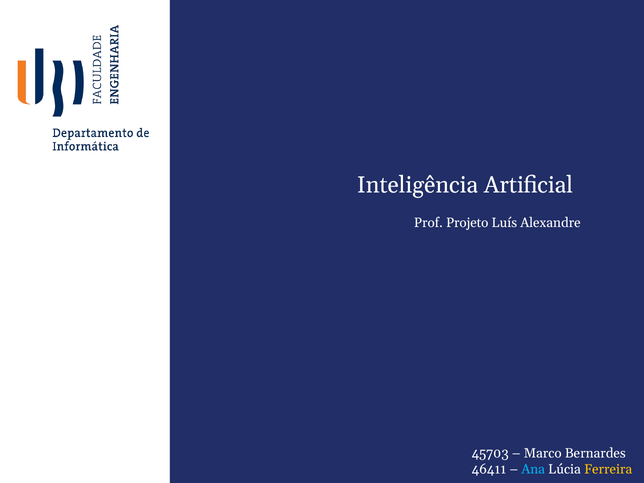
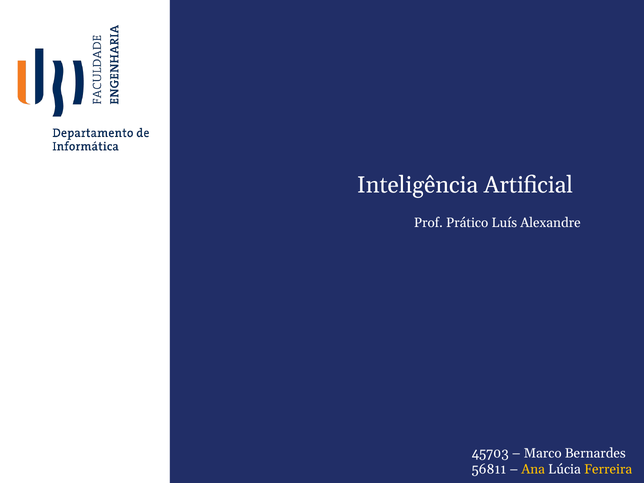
Prof Projeto: Projeto -> Prático
46411: 46411 -> 56811
Ana colour: light blue -> yellow
